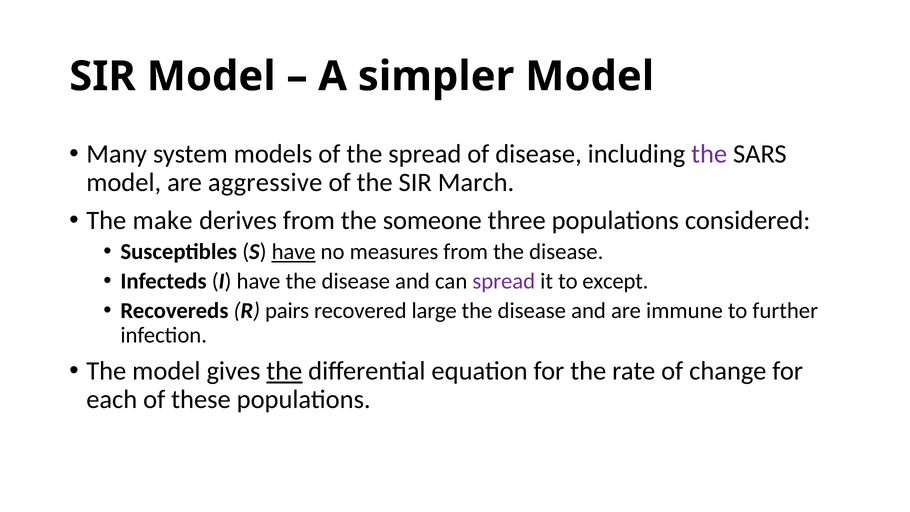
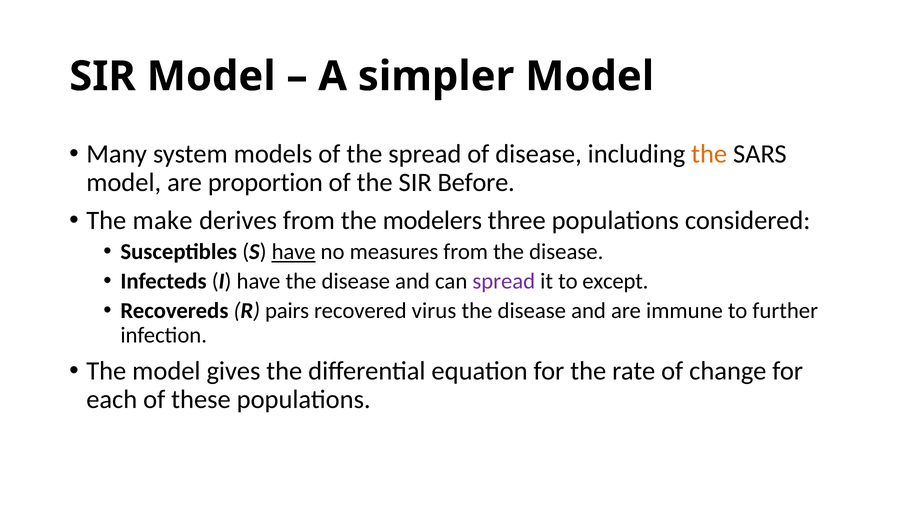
the at (709, 154) colour: purple -> orange
aggressive: aggressive -> proportion
March: March -> Before
someone: someone -> modelers
large: large -> virus
the at (284, 371) underline: present -> none
